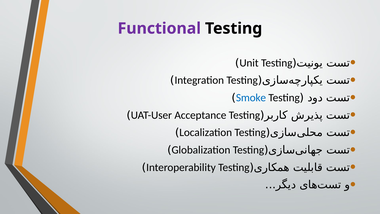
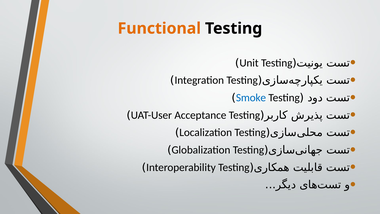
Functional colour: purple -> orange
